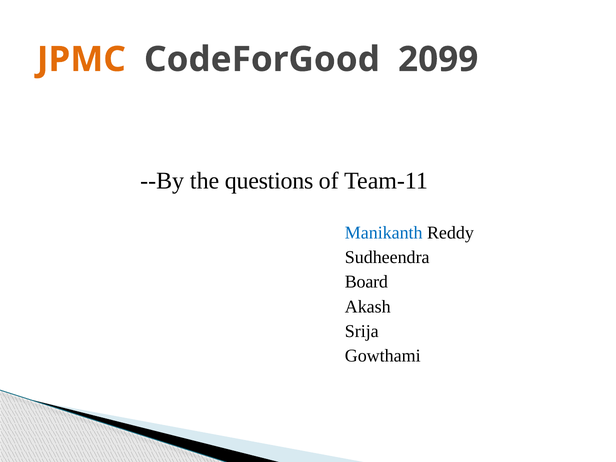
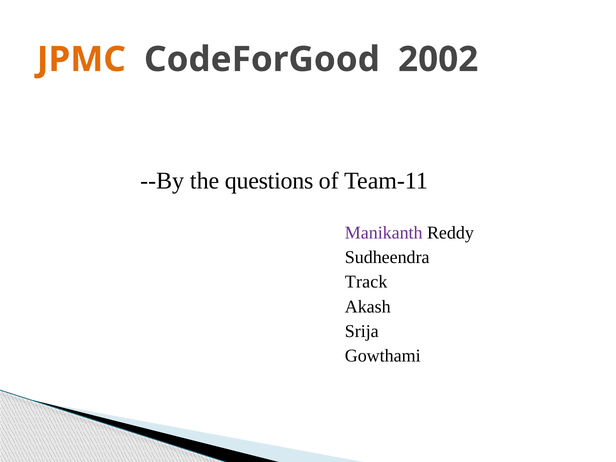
2099: 2099 -> 2002
Manikanth colour: blue -> purple
Board: Board -> Track
